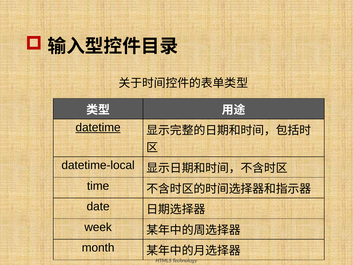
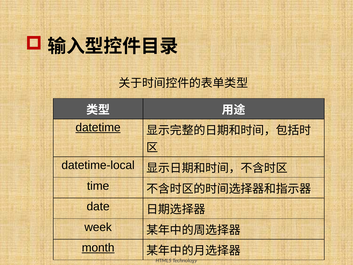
month underline: none -> present
